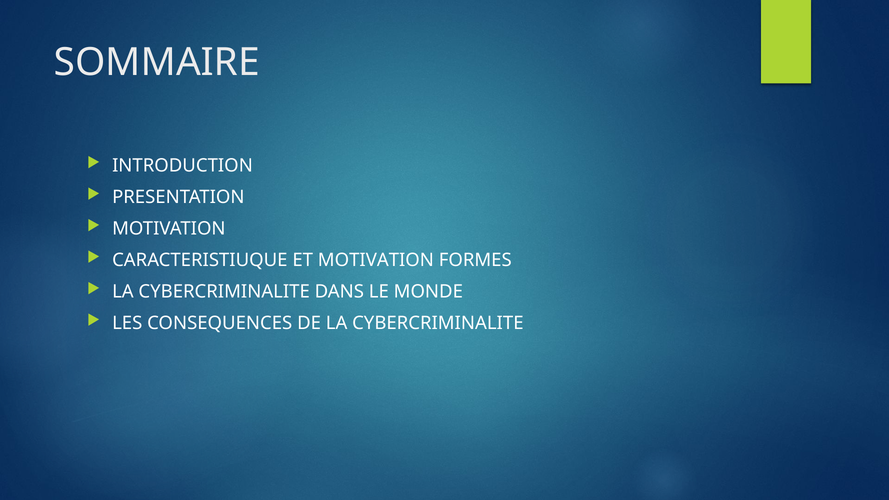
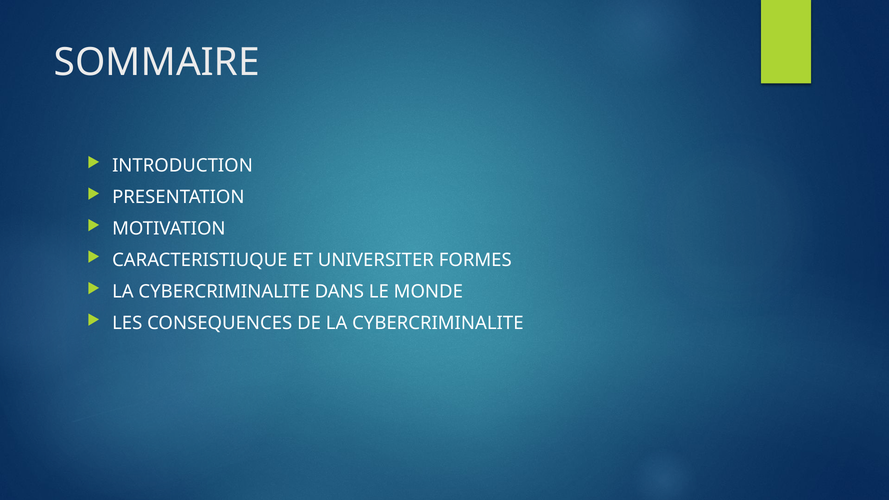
ET MOTIVATION: MOTIVATION -> UNIVERSITER
